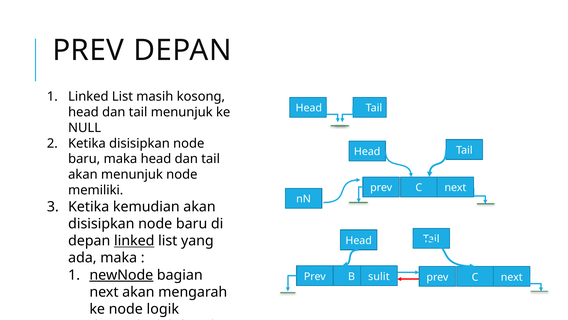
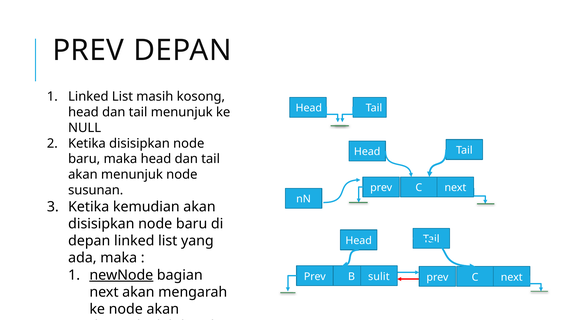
memiliki: memiliki -> susunan
linked at (134, 240) underline: present -> none
node logik: logik -> akan
